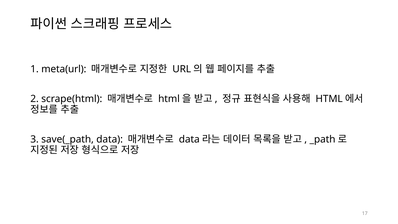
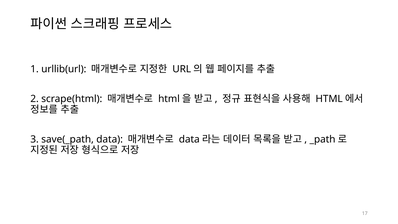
meta(url: meta(url -> urllib(url
